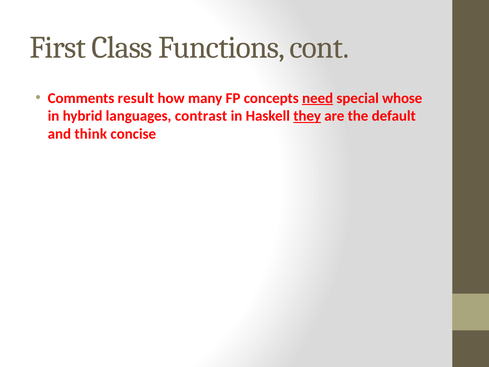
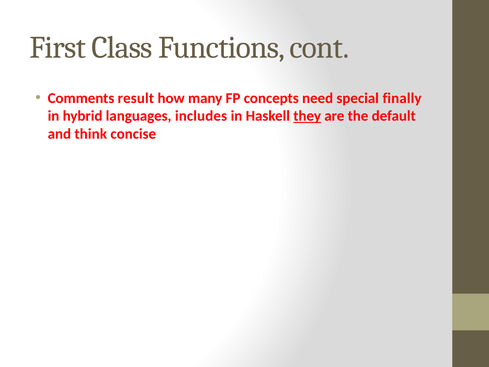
need underline: present -> none
whose: whose -> finally
contrast: contrast -> includes
